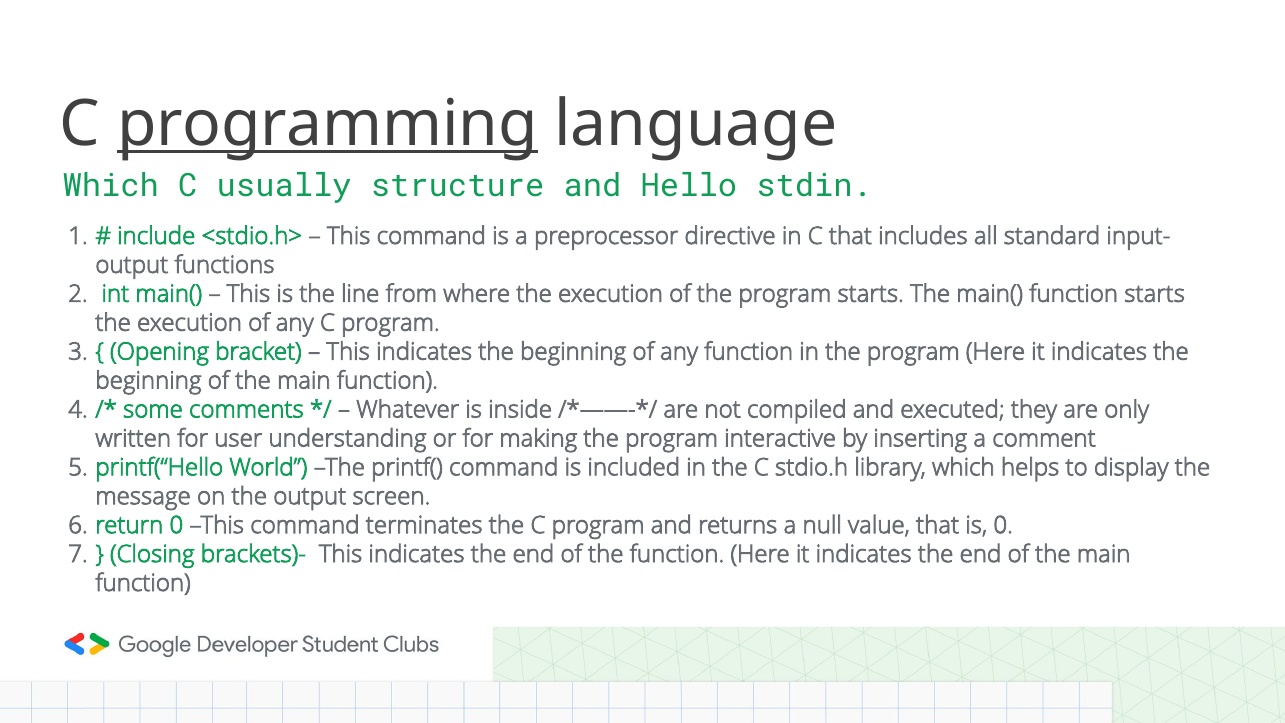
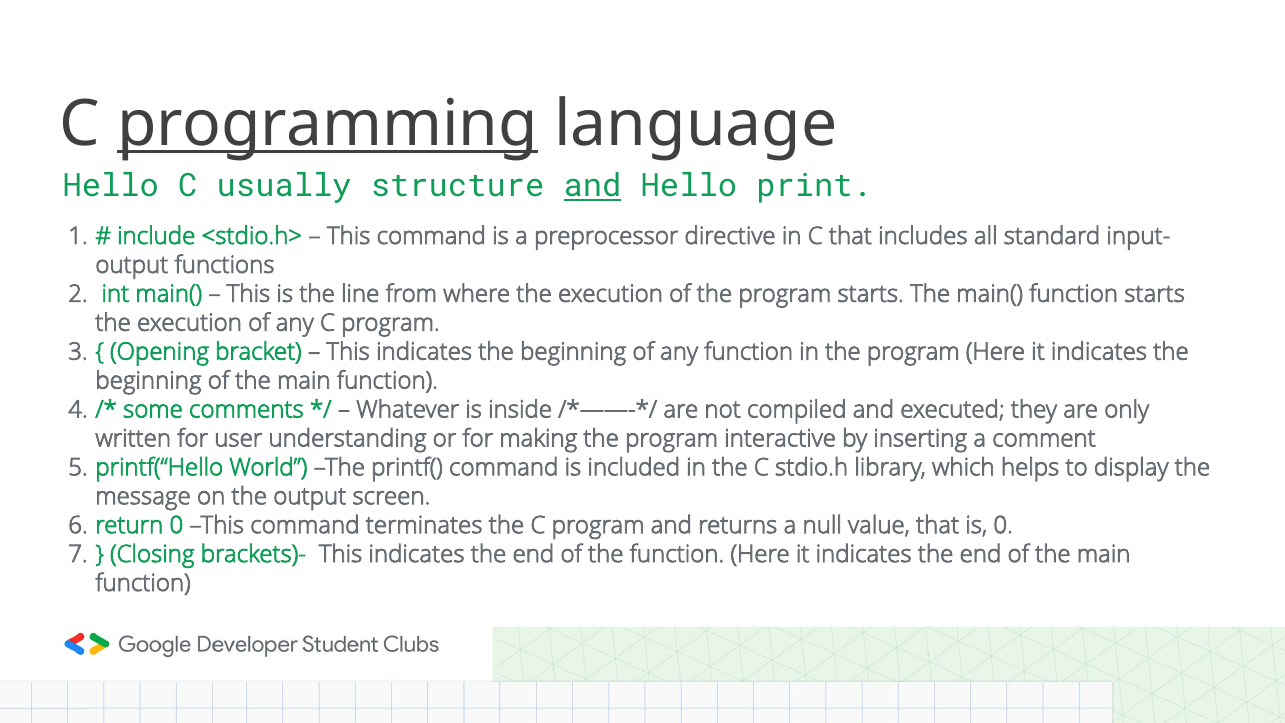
Which at (111, 186): Which -> Hello
and at (593, 186) underline: none -> present
stdin: stdin -> print
